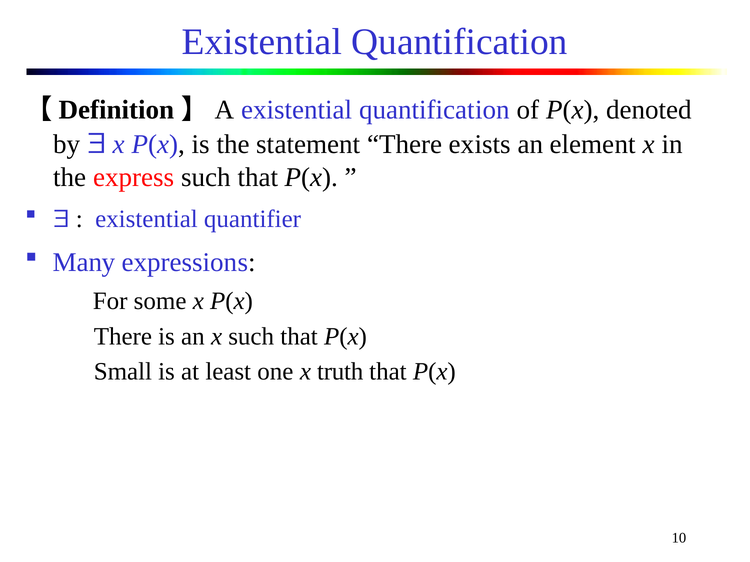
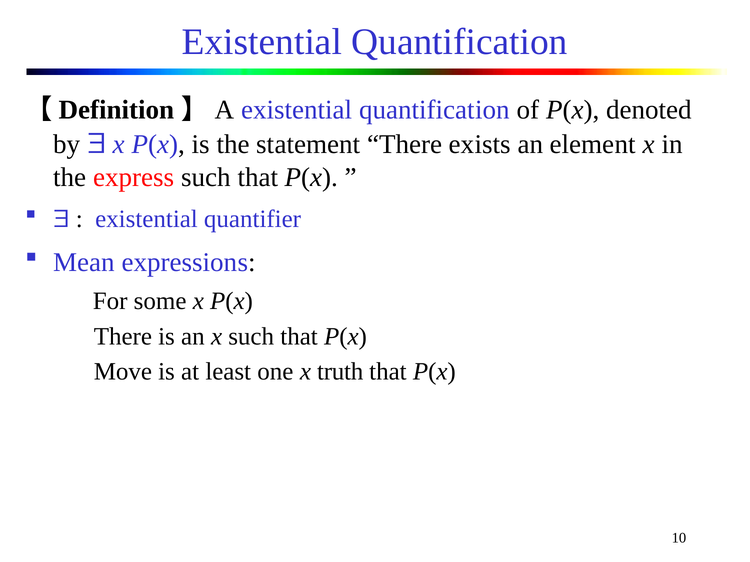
Many: Many -> Mean
Small: Small -> Move
